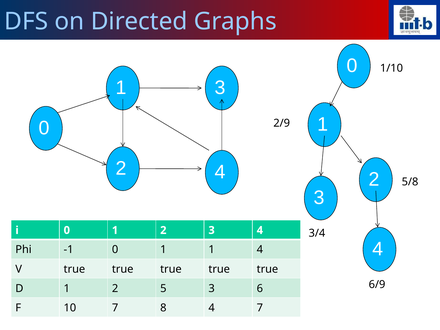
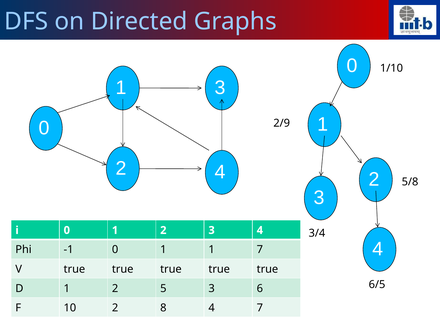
1 4: 4 -> 7
6/9: 6/9 -> 6/5
10 7: 7 -> 2
